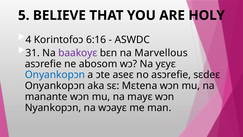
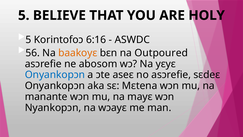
4 at (28, 40): 4 -> 5
31: 31 -> 56
baakoyɛ colour: purple -> orange
Marvellous: Marvellous -> Outpoured
